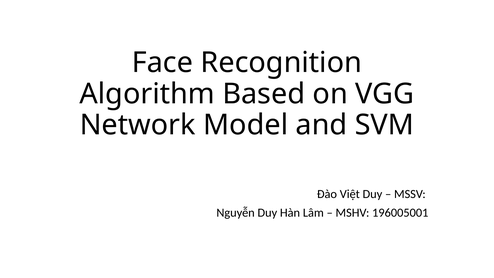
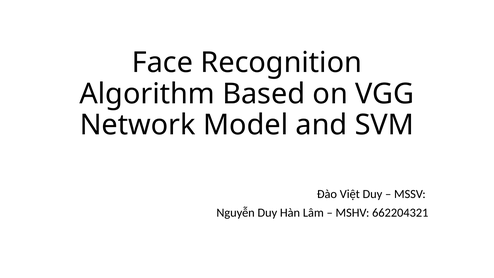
196005001: 196005001 -> 662204321
